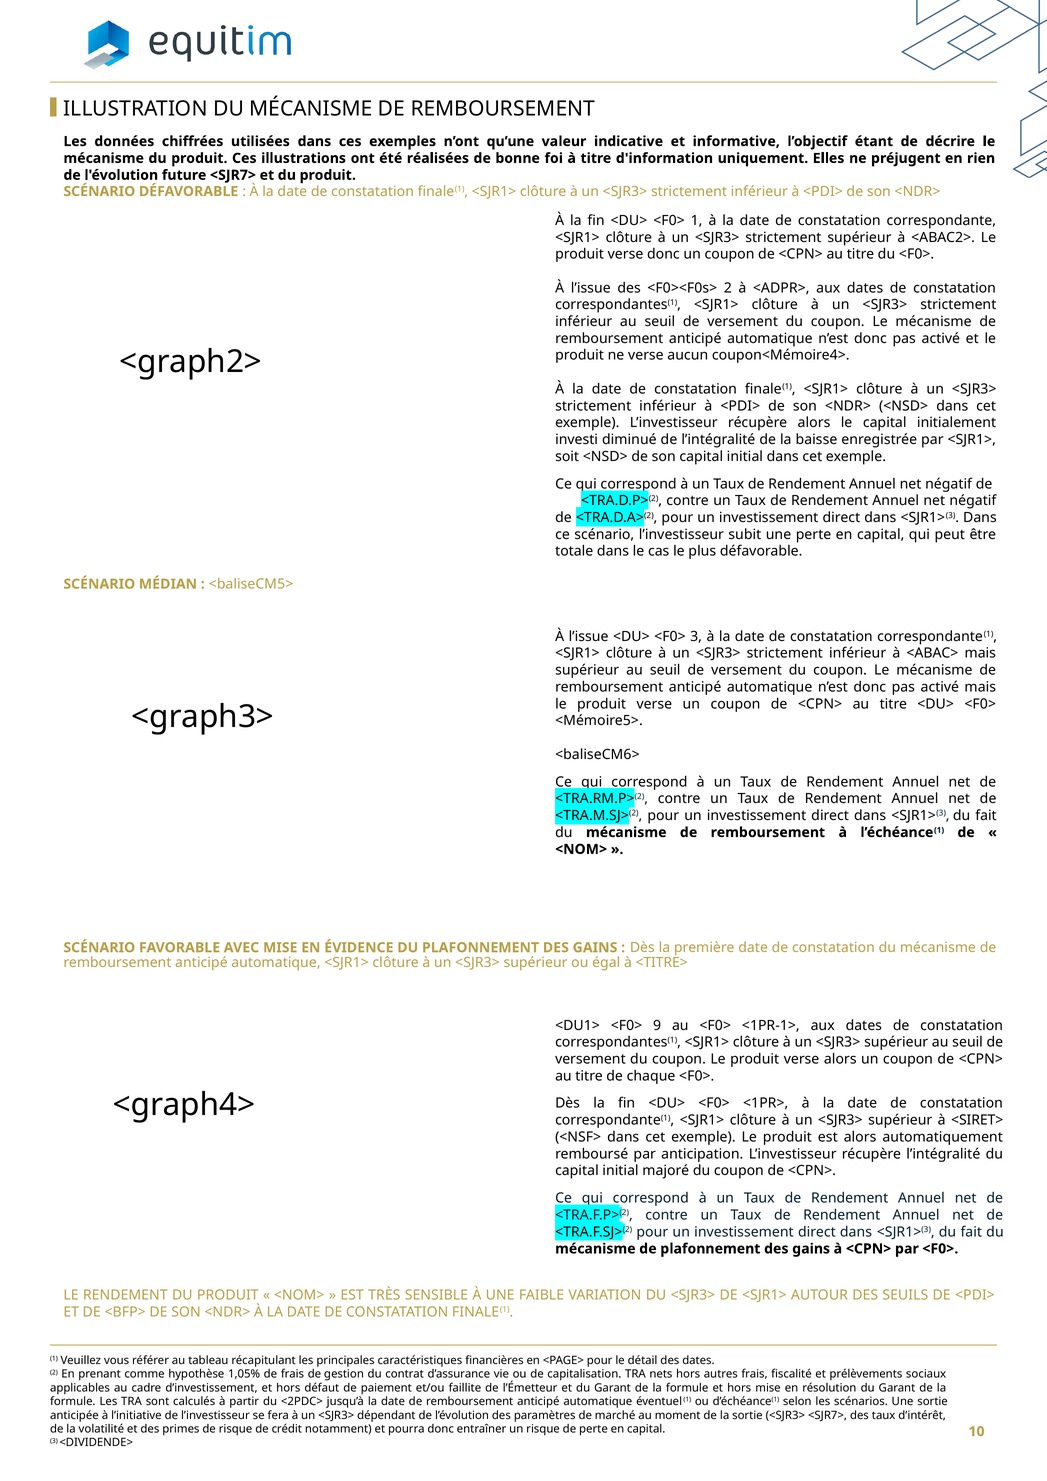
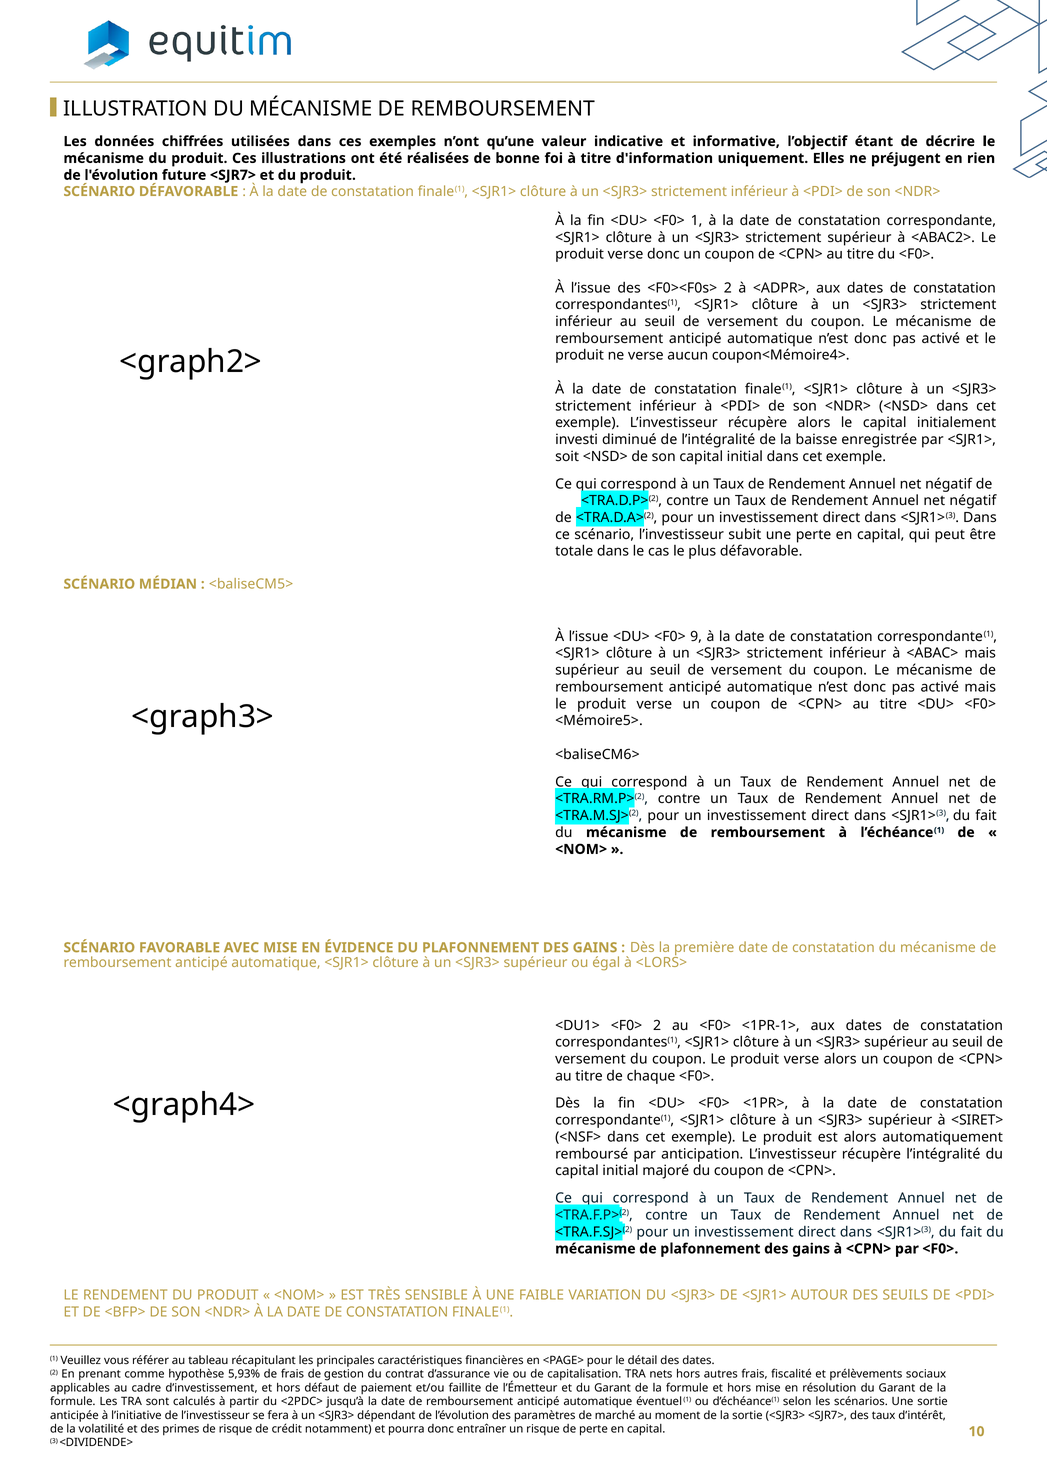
<F0> 3: 3 -> 9
<TITRE>: <TITRE> -> <LORS>
<F0> 9: 9 -> 2
1,05%: 1,05% -> 5,93%
